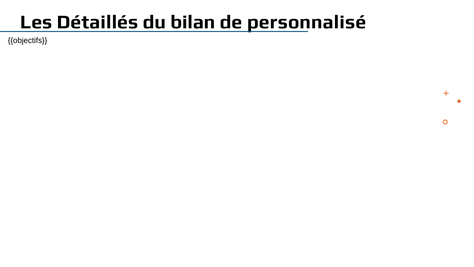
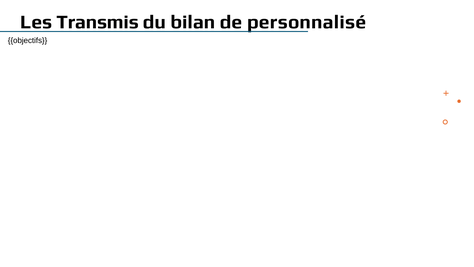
Détaillés: Détaillés -> Transmis
